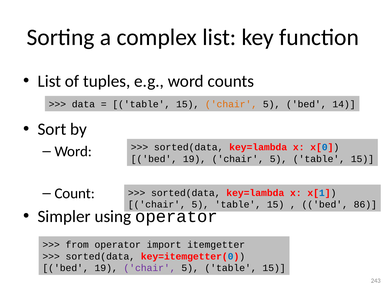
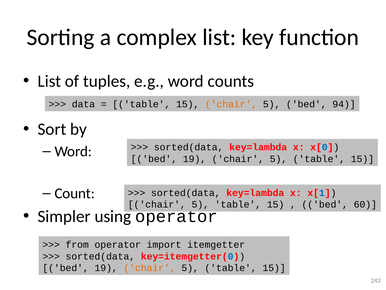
14: 14 -> 94
86: 86 -> 60
chair at (150, 267) colour: purple -> orange
